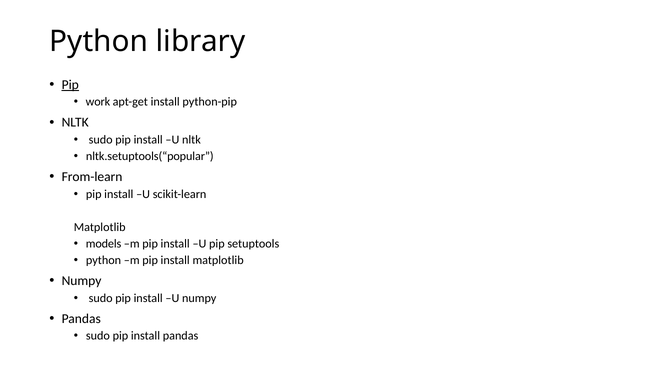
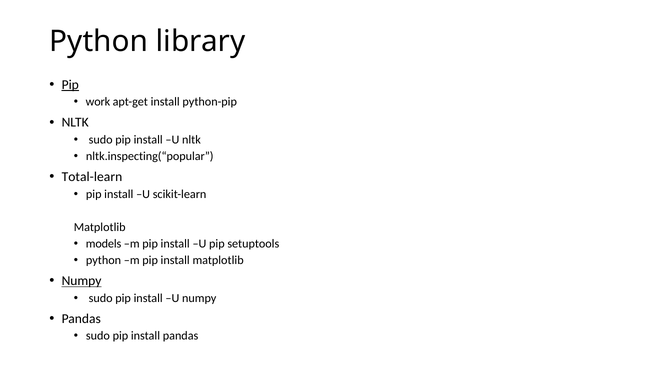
nltk.setuptools(“popular: nltk.setuptools(“popular -> nltk.inspecting(“popular
From-learn: From-learn -> Total-learn
Numpy at (82, 281) underline: none -> present
